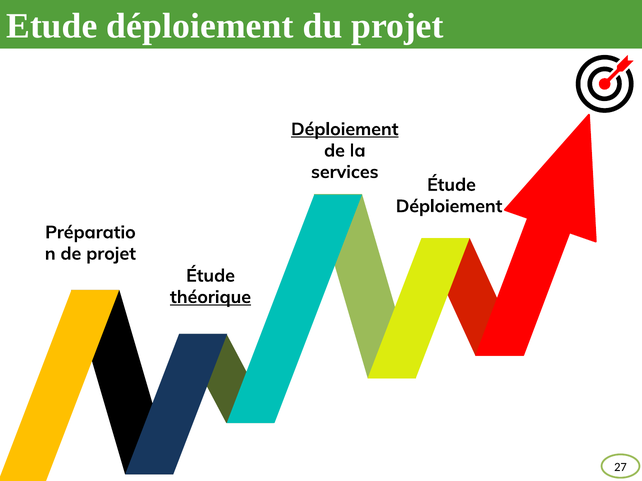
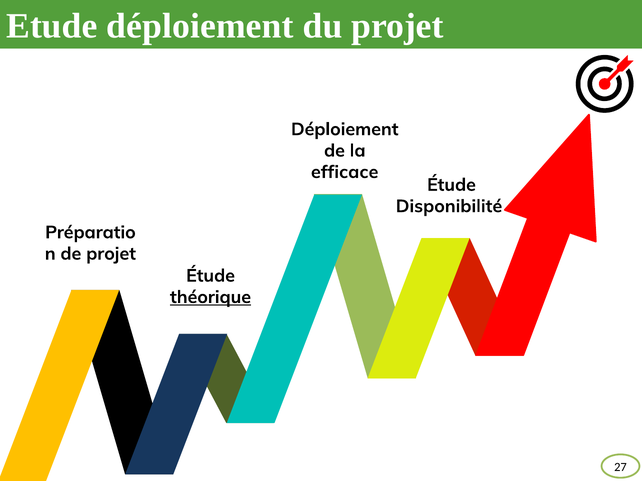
Déploiement at (345, 129) underline: present -> none
services: services -> efficace
Déploiement at (449, 207): Déploiement -> Disponibilité
